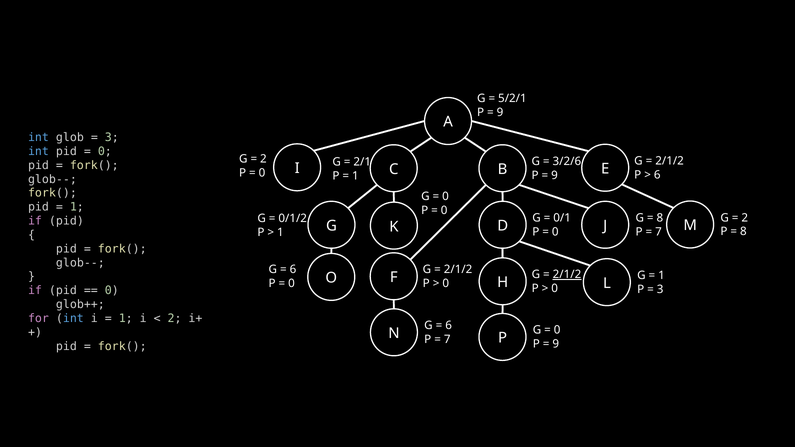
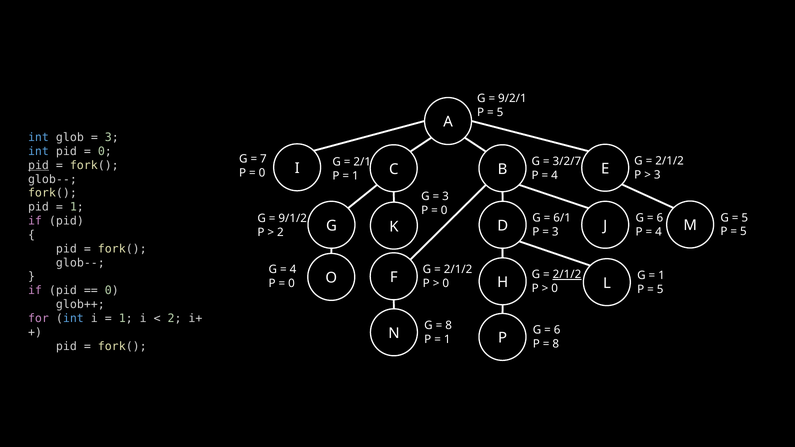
5/2/1: 5/2/1 -> 9/2/1
9 at (500, 113): 9 -> 5
2 at (263, 159): 2 -> 7
3/2/6: 3/2/6 -> 3/2/7
pid at (39, 165) underline: none -> present
6 at (657, 175): 6 -> 3
9 at (554, 175): 9 -> 4
0 at (446, 197): 0 -> 3
2 at (745, 218): 2 -> 5
0/1: 0/1 -> 6/1
8 at (660, 218): 8 -> 6
0/1/2: 0/1/2 -> 9/1/2
8 at (743, 232): 8 -> 5
0 at (555, 232): 0 -> 3
7 at (658, 232): 7 -> 4
1 at (280, 232): 1 -> 2
6 at (293, 270): 6 -> 4
3 at (660, 289): 3 -> 5
6 at (449, 326): 6 -> 8
0 at (557, 330): 0 -> 6
7 at (447, 340): 7 -> 1
9 at (556, 344): 9 -> 8
